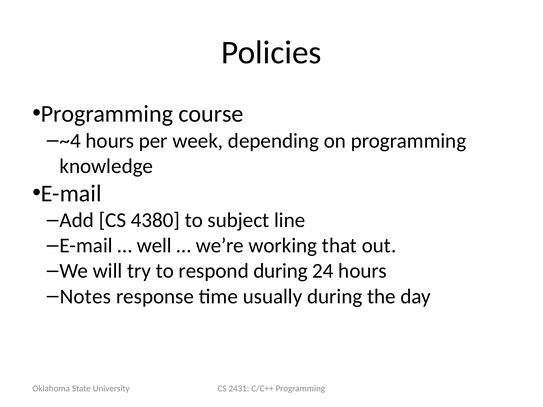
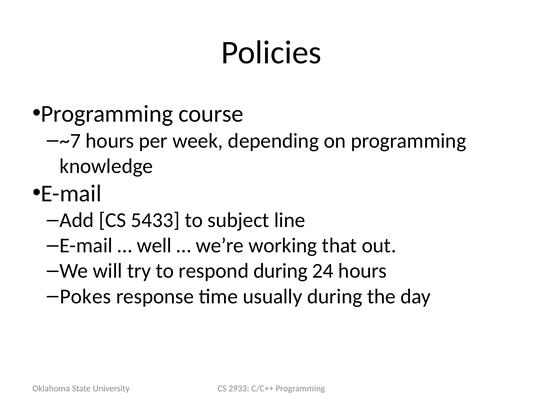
~4: ~4 -> ~7
4380: 4380 -> 5433
Notes: Notes -> Pokes
2431: 2431 -> 2933
